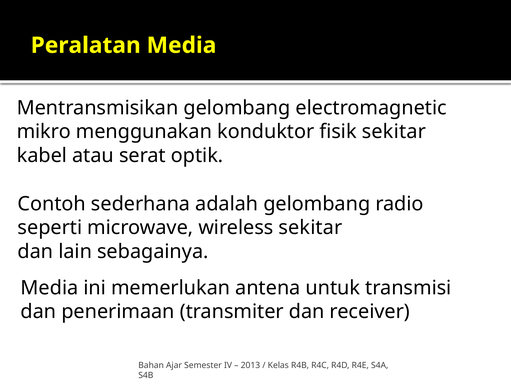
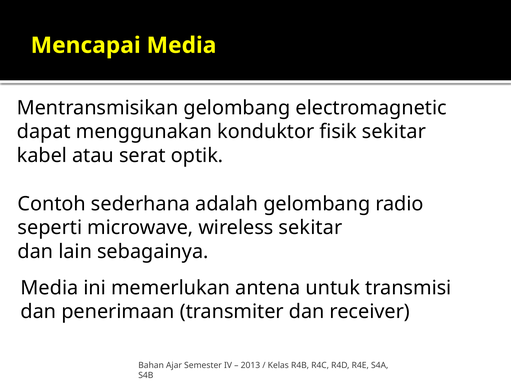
Peralatan: Peralatan -> Mencapai
mikro: mikro -> dapat
